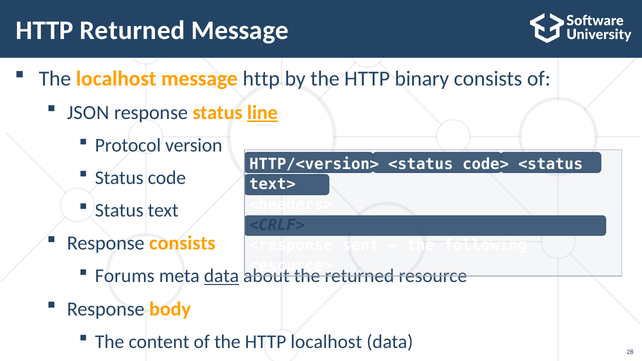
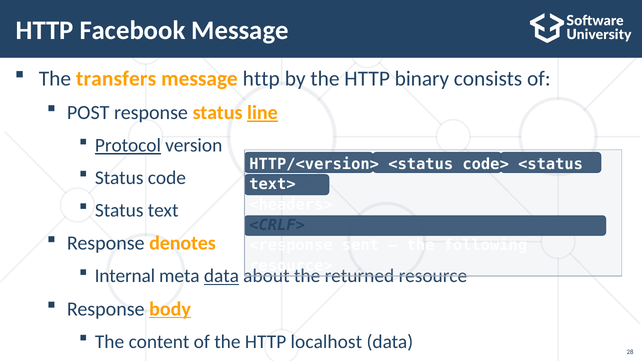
HTTP Returned: Returned -> Facebook
The localhost: localhost -> transfers
JSON: JSON -> POST
Protocol underline: none -> present
Response consists: consists -> denotes
Forums: Forums -> Internal
body underline: none -> present
